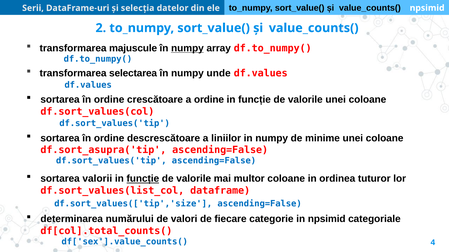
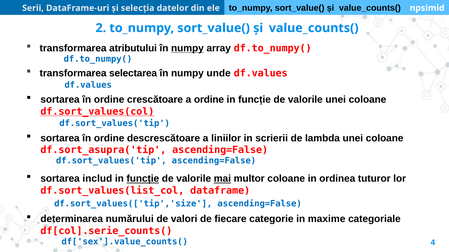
majuscule: majuscule -> atributului
df.sort_values(col underline: none -> present
in numpy: numpy -> scrierii
minime: minime -> lambda
valorii: valorii -> includ
mai underline: none -> present
in npsimid: npsimid -> maxime
df[col].total_counts(: df[col].total_counts( -> df[col].serie_counts(
